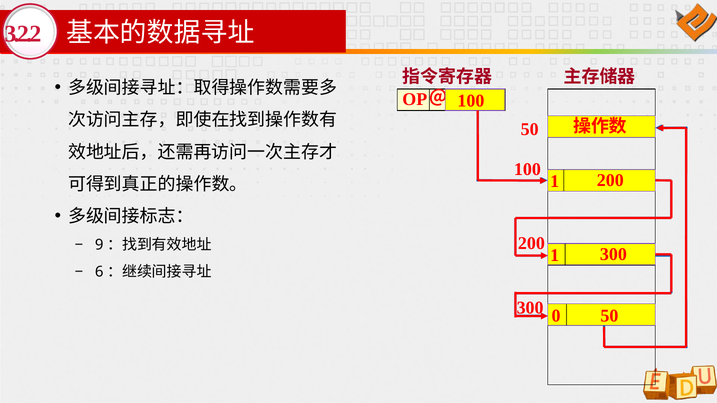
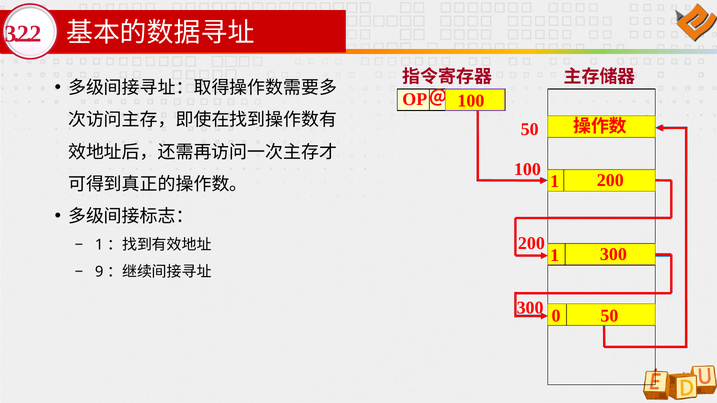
9 at (99, 245): 9 -> 1
6: 6 -> 9
